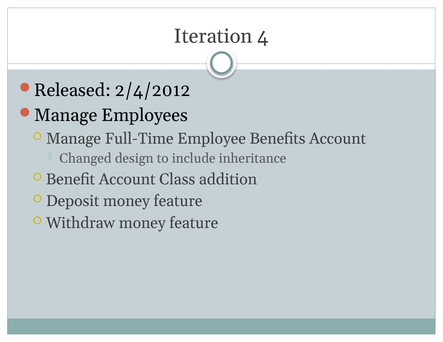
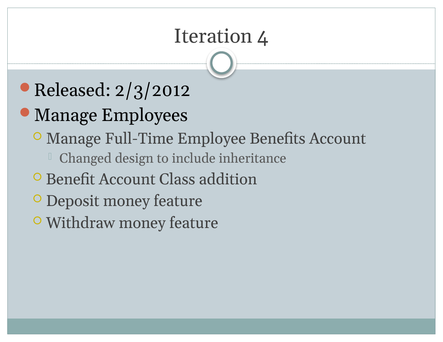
2/4/2012: 2/4/2012 -> 2/3/2012
